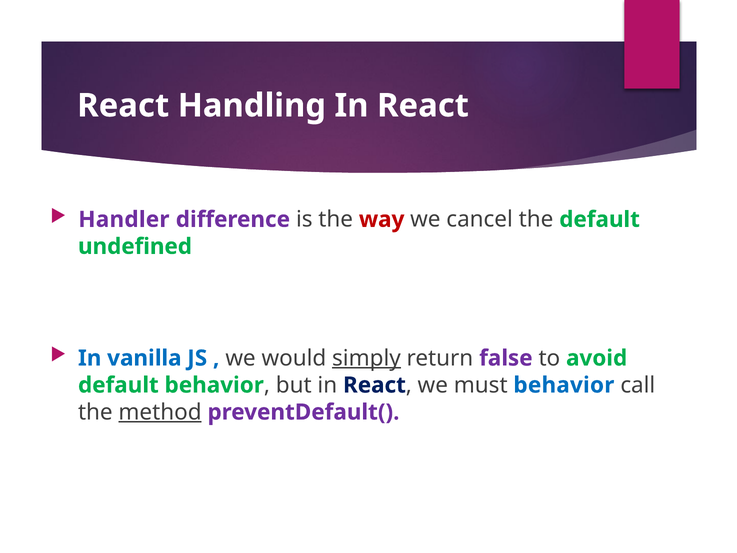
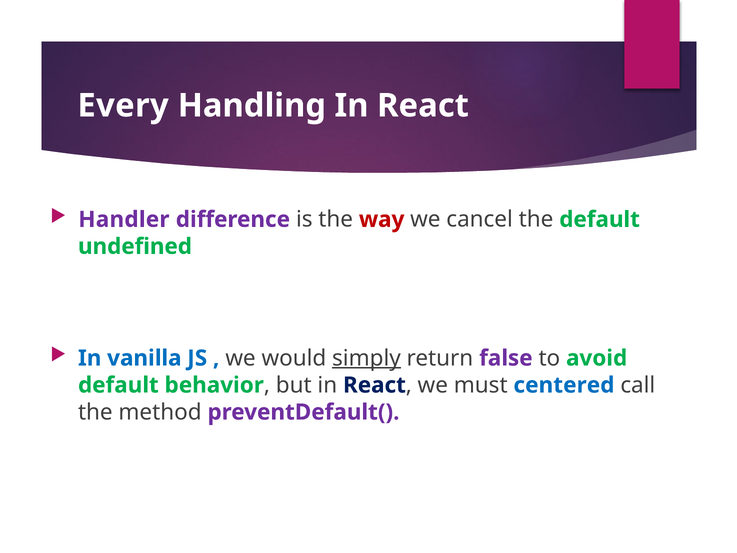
React at (123, 106): React -> Every
must behavior: behavior -> centered
method underline: present -> none
